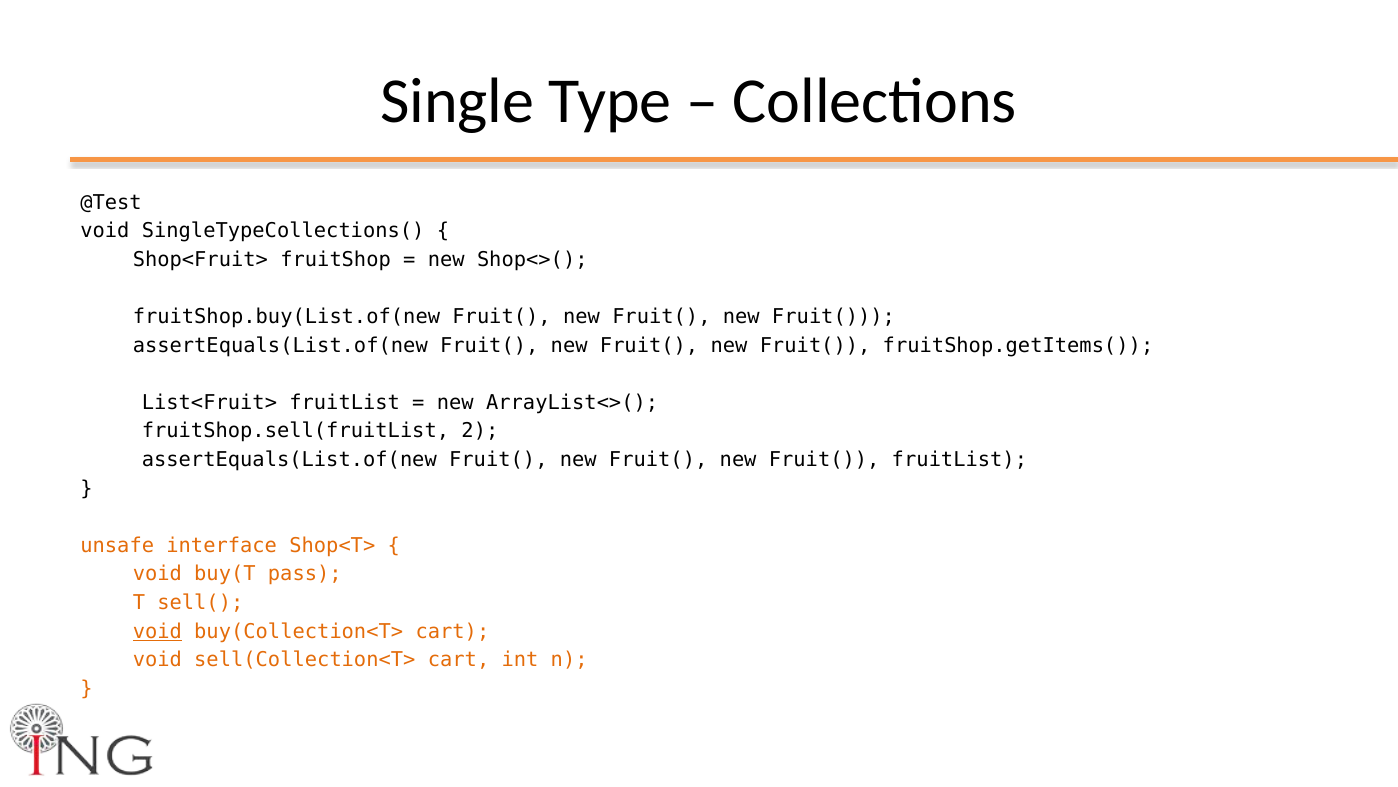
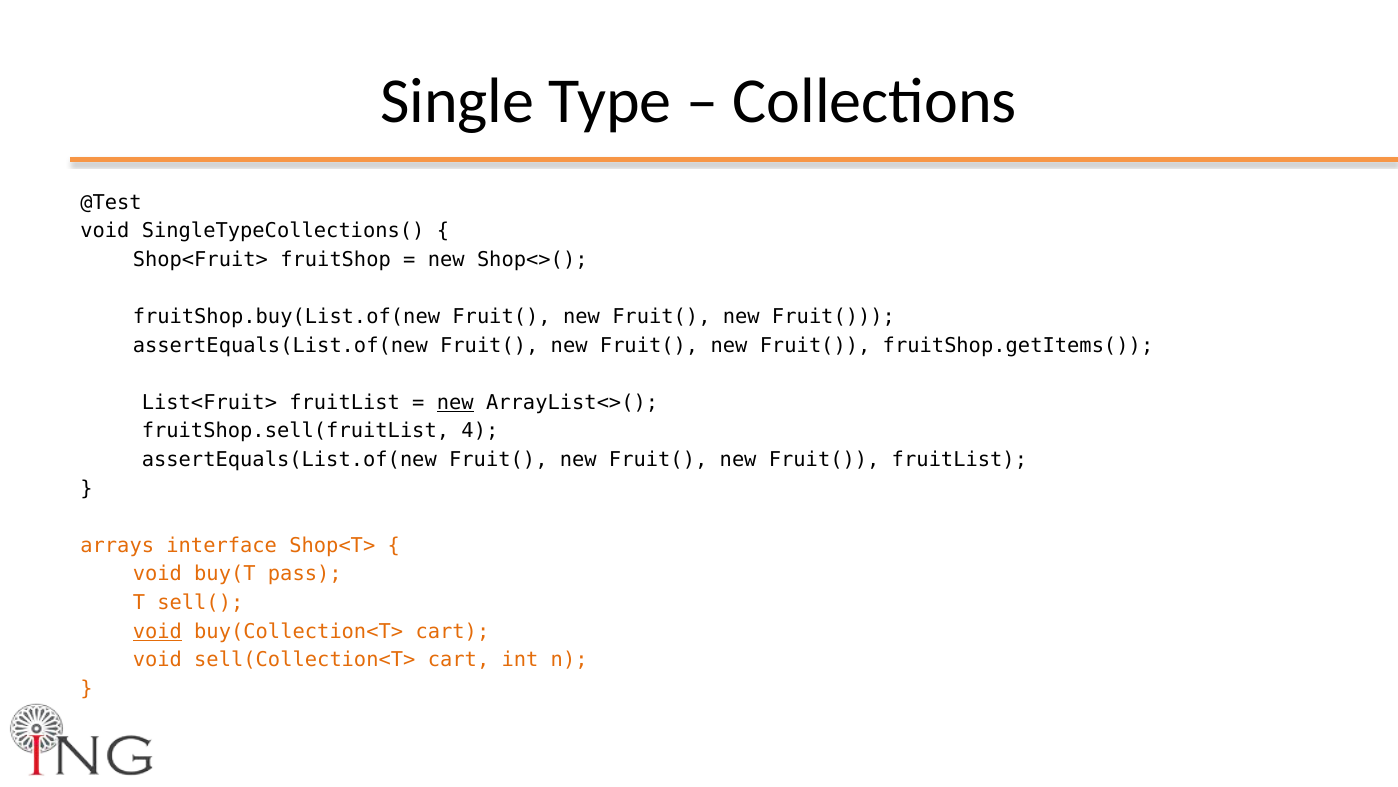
new at (455, 402) underline: none -> present
2: 2 -> 4
unsafe: unsafe -> arrays
